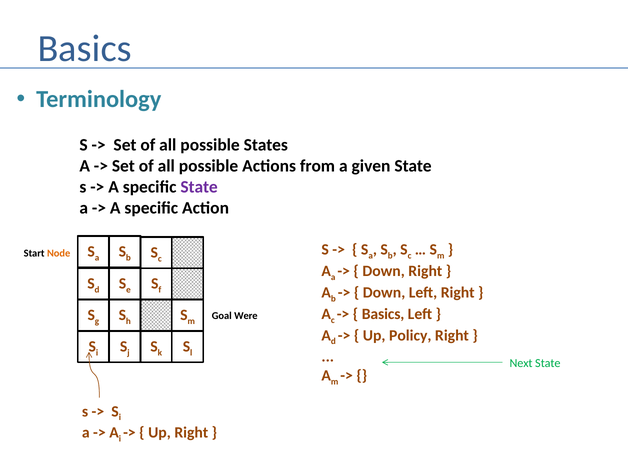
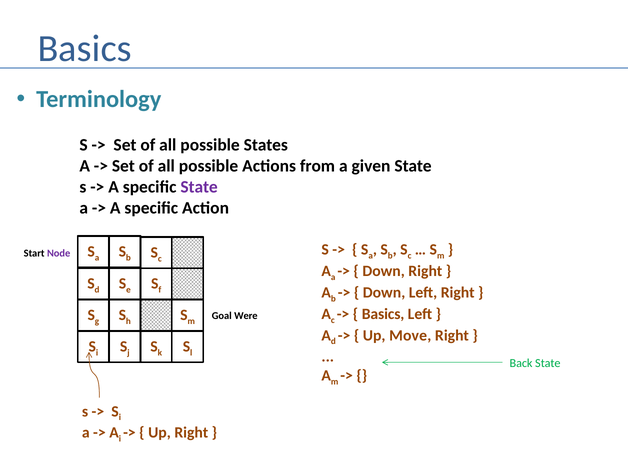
Node colour: orange -> purple
Policy: Policy -> Move
Next: Next -> Back
